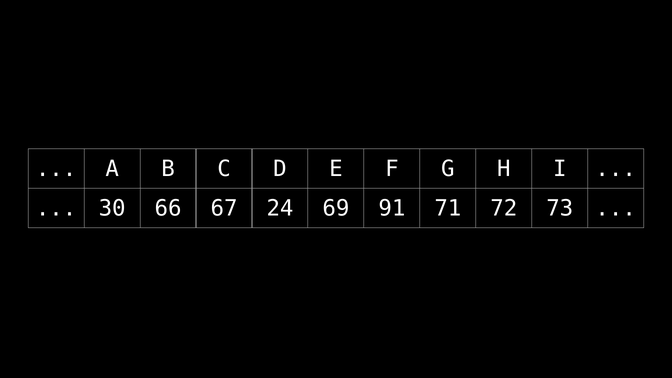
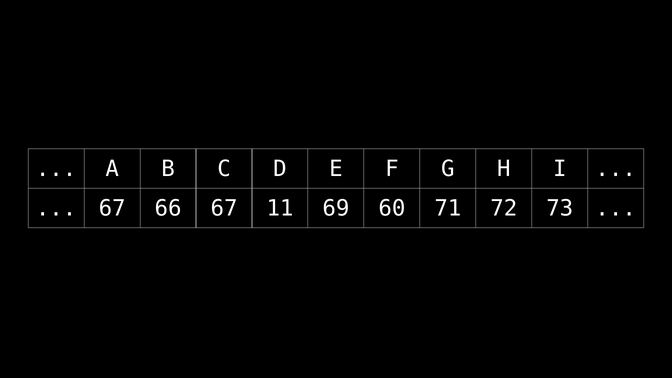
30 at (112, 209): 30 -> 67
24: 24 -> 11
91: 91 -> 60
